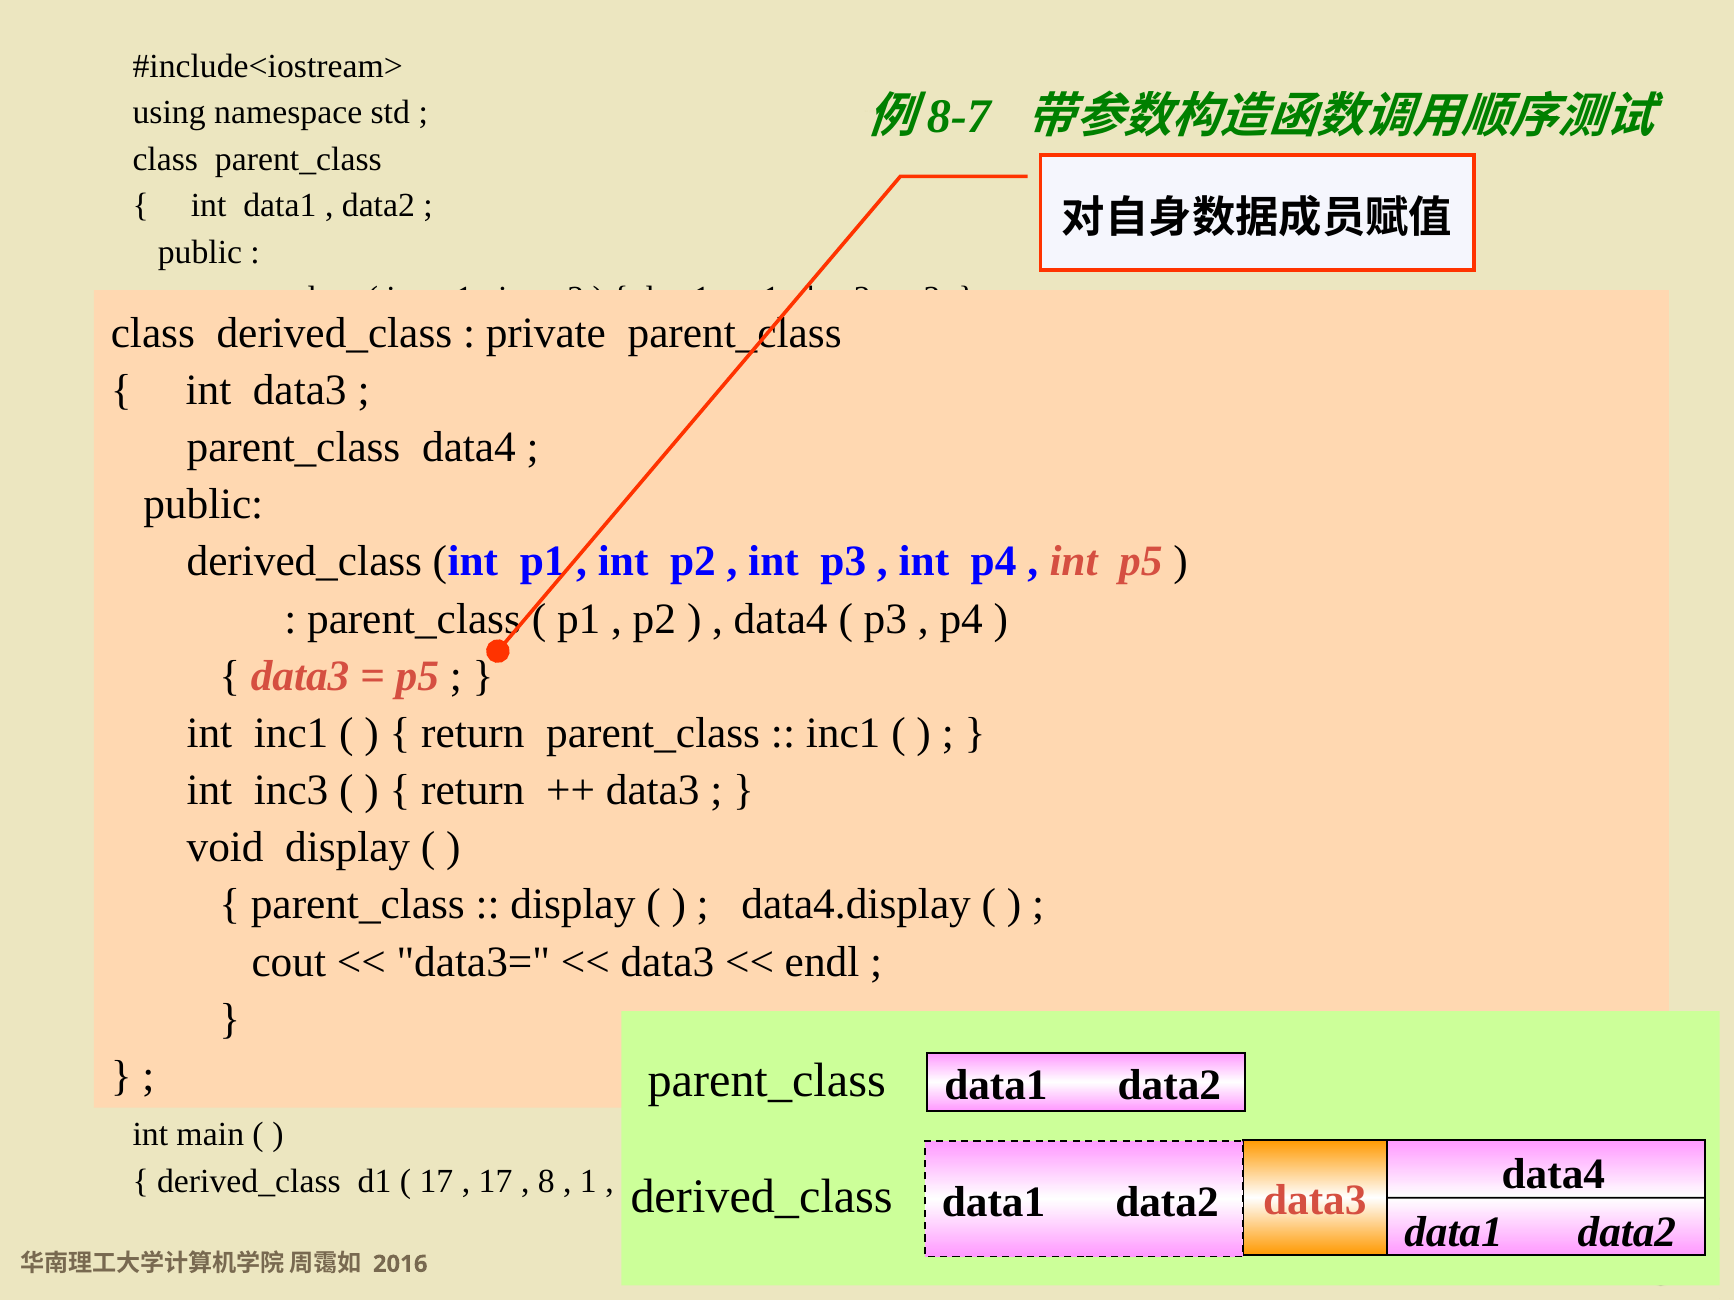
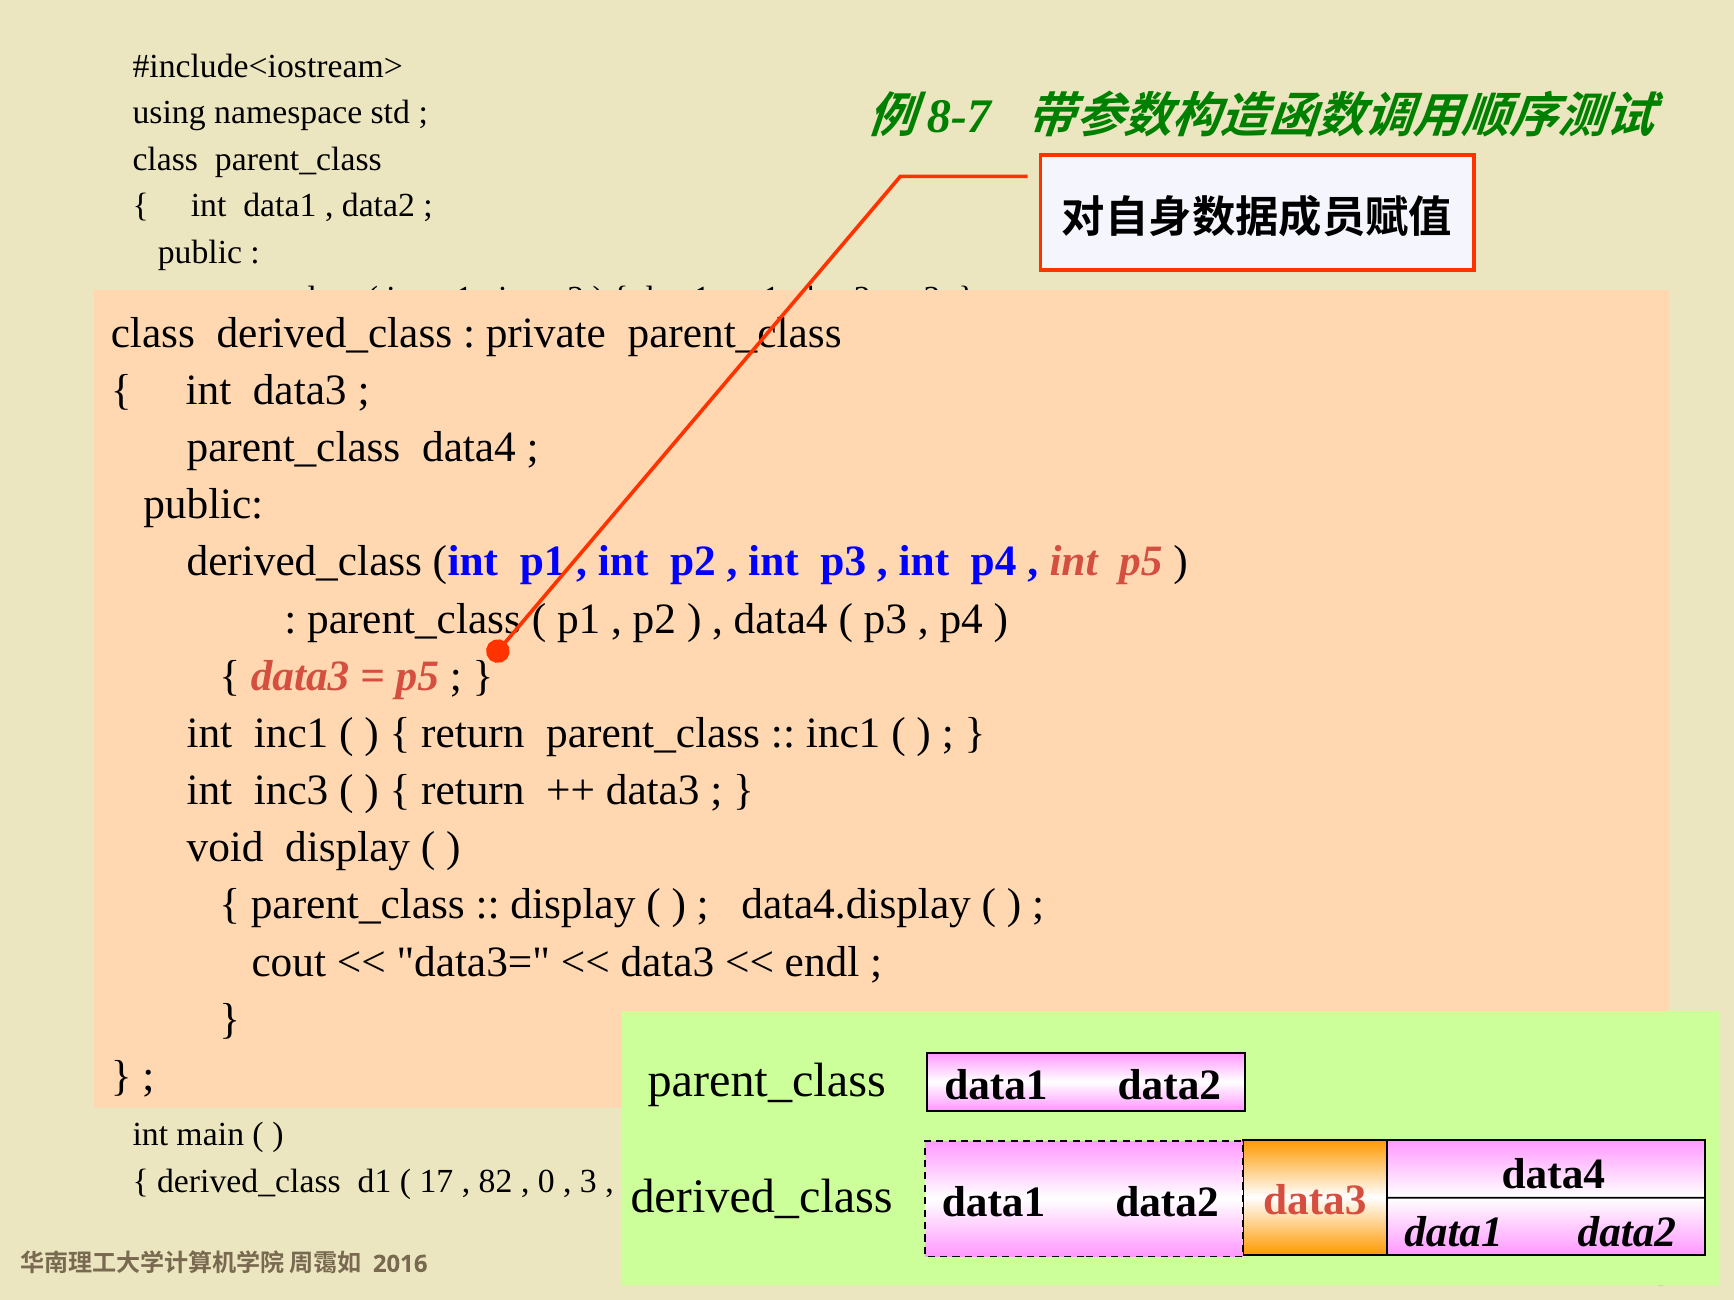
17 at (496, 1182): 17 -> 82
8: 8 -> 0
1: 1 -> 3
